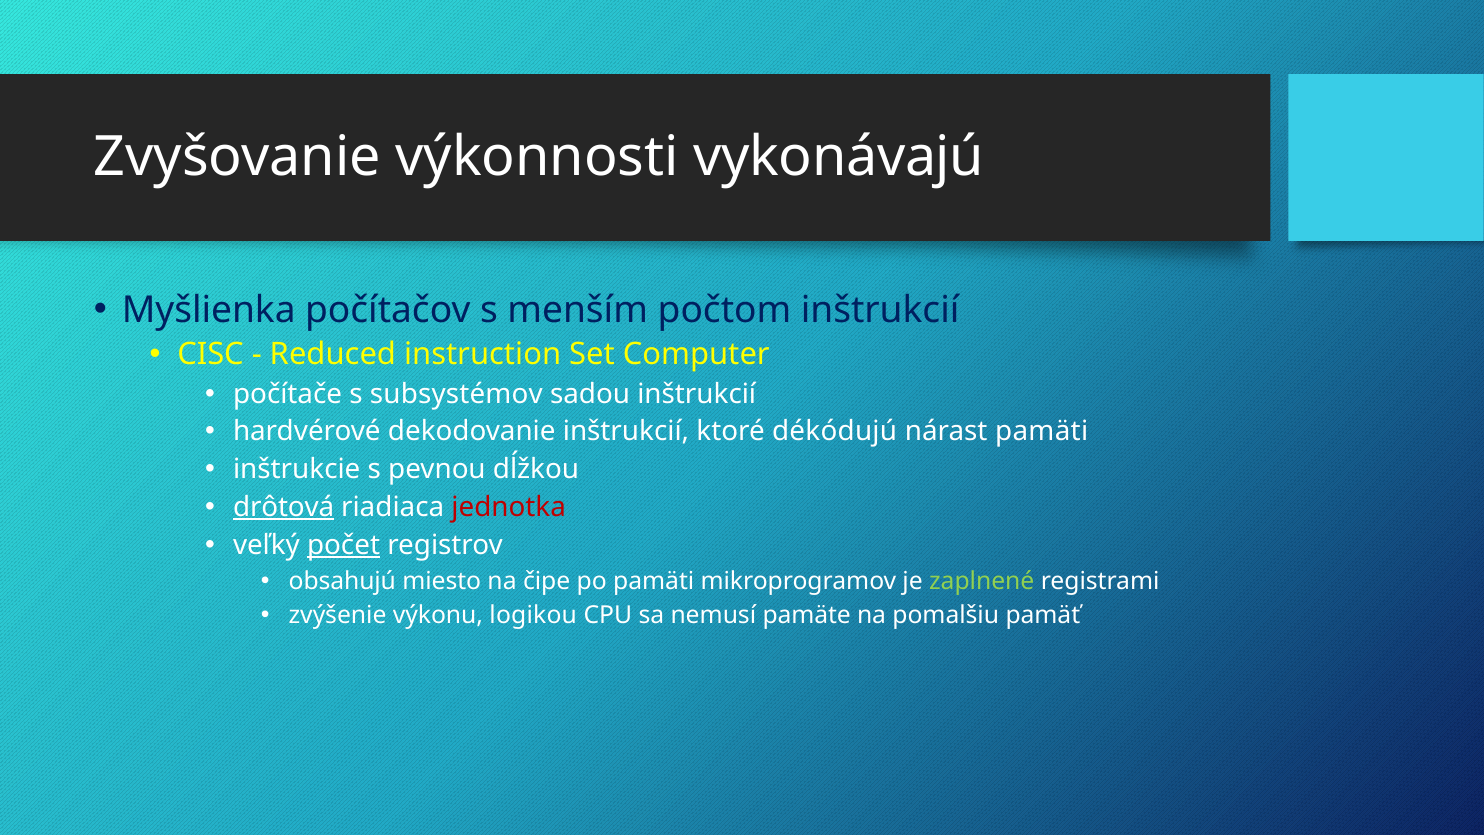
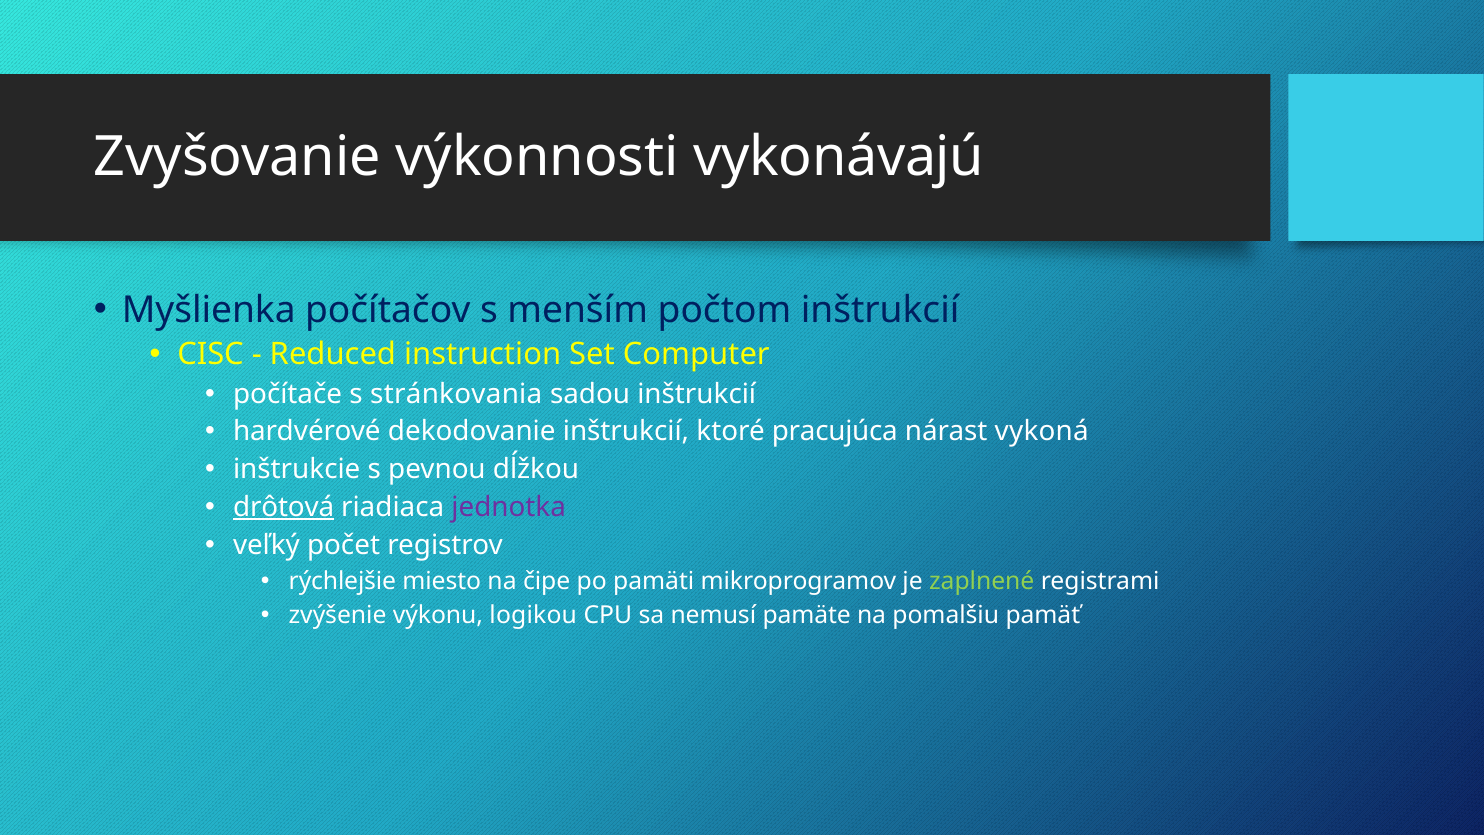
subsystémov: subsystémov -> stránkovania
dékódujú: dékódujú -> pracujúca
nárast pamäti: pamäti -> vykoná
jednotka colour: red -> purple
počet underline: present -> none
obsahujú: obsahujú -> rýchlejšie
